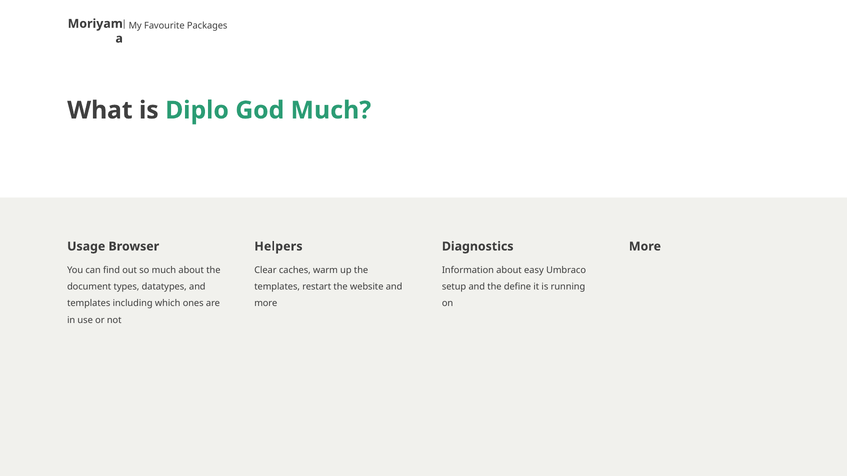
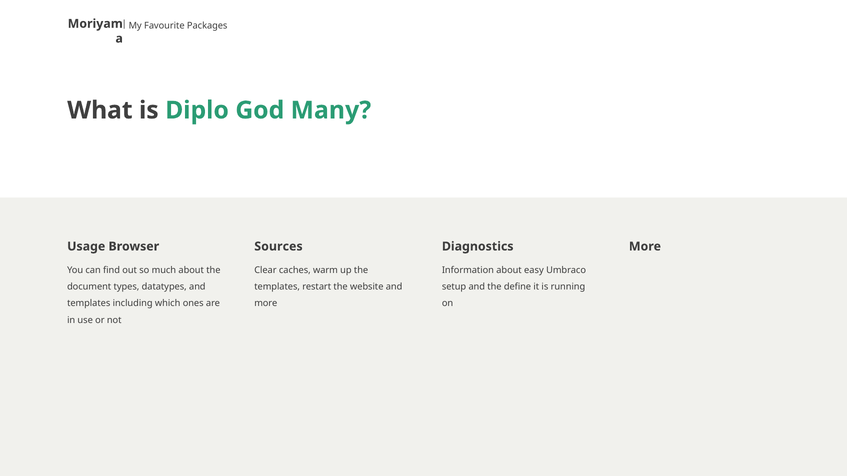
God Much: Much -> Many
Helpers: Helpers -> Sources
